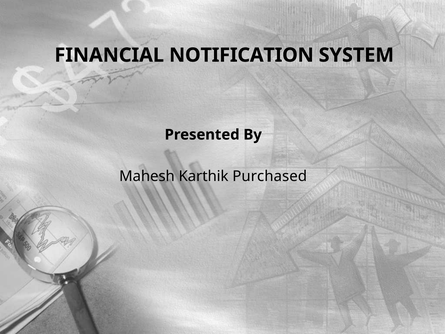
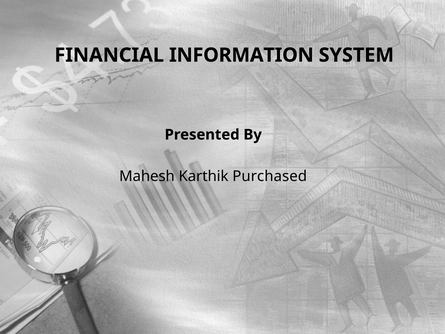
NOTIFICATION: NOTIFICATION -> INFORMATION
